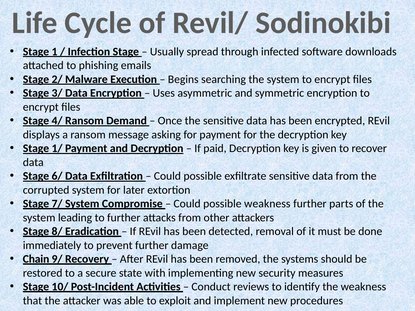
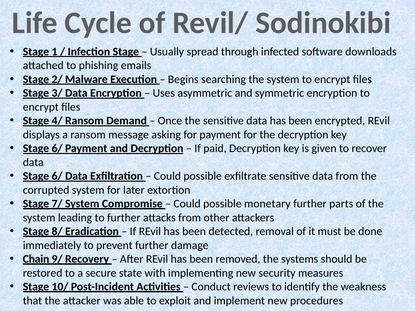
1/ at (57, 149): 1/ -> 6/
possible weakness: weakness -> monetary
